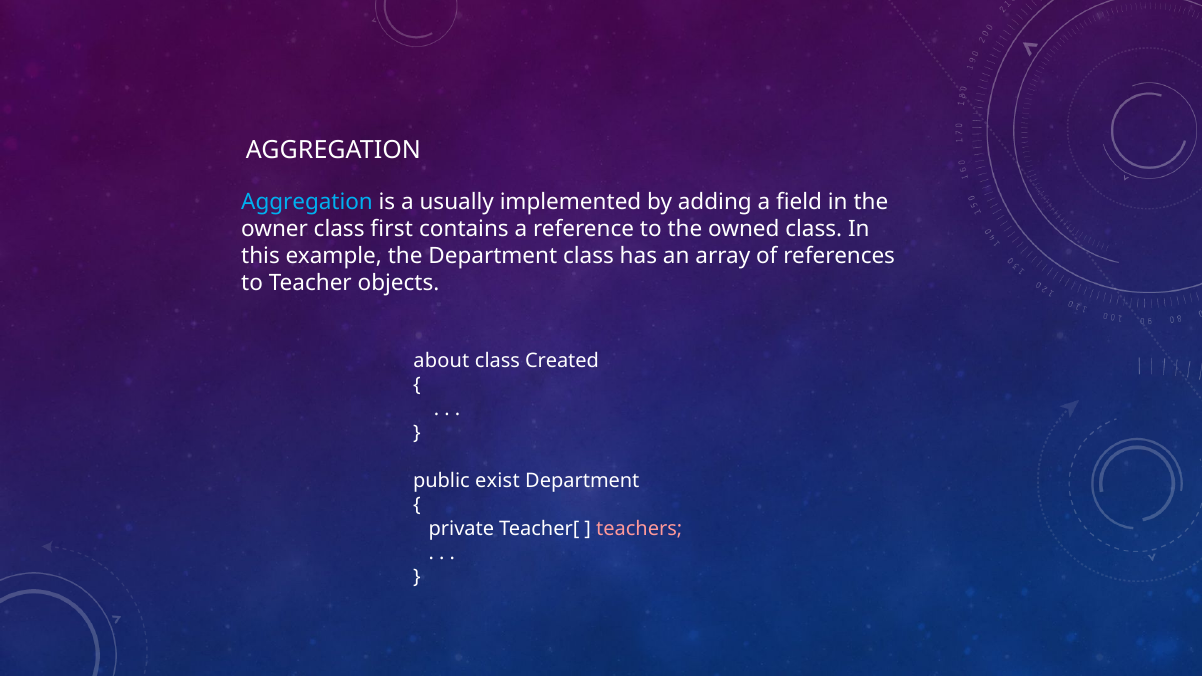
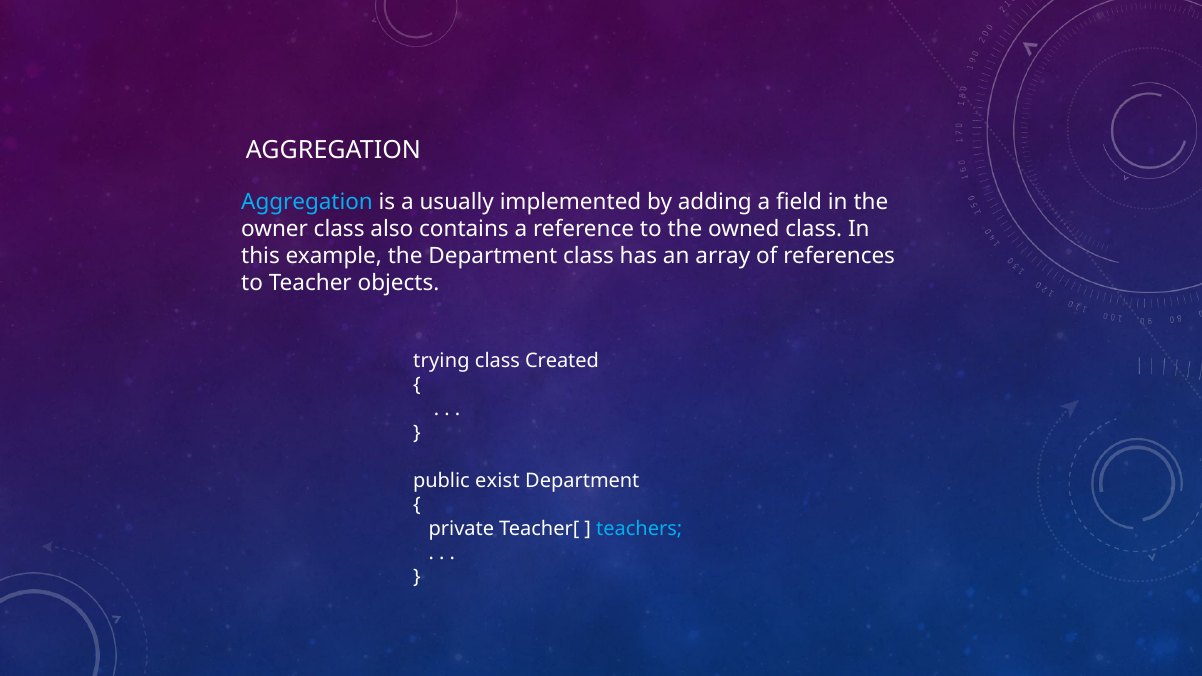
first: first -> also
about: about -> trying
teachers colour: pink -> light blue
